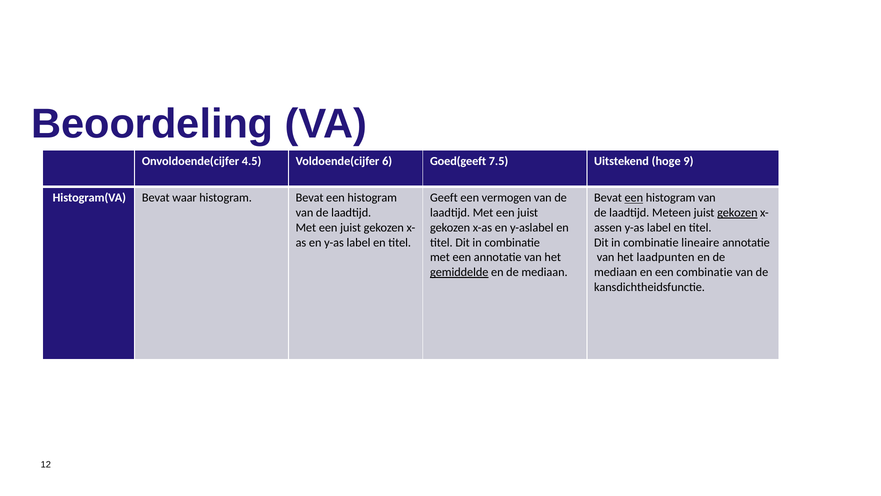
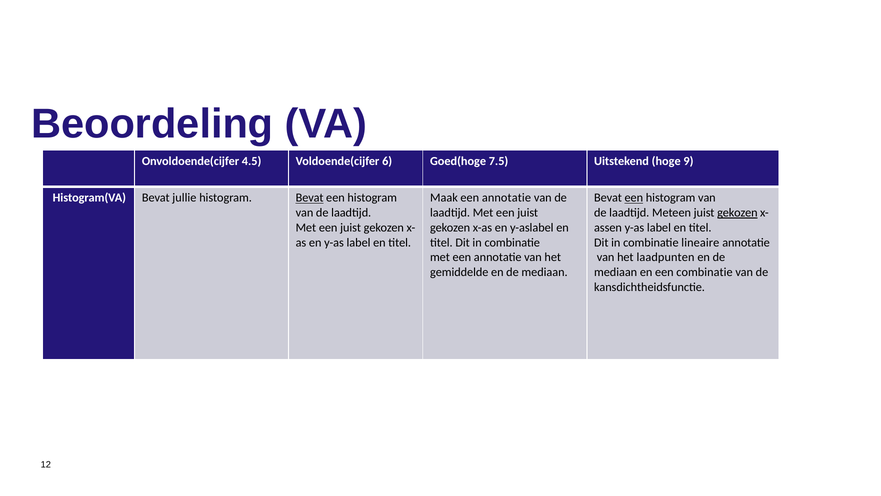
Goed(geeft: Goed(geeft -> Goed(hoge
waar: waar -> jullie
Bevat at (310, 198) underline: none -> present
Geeft: Geeft -> Maak
vermogen at (507, 198): vermogen -> annotatie
gemiddelde underline: present -> none
